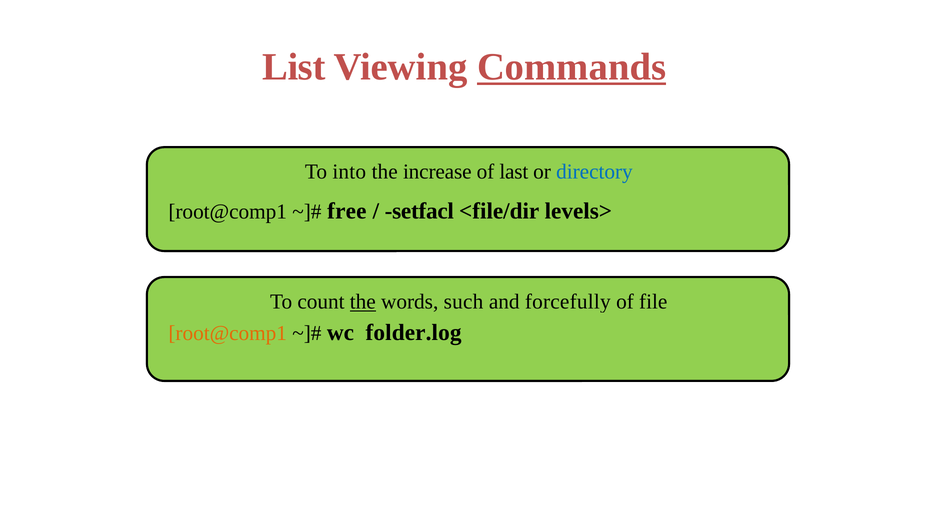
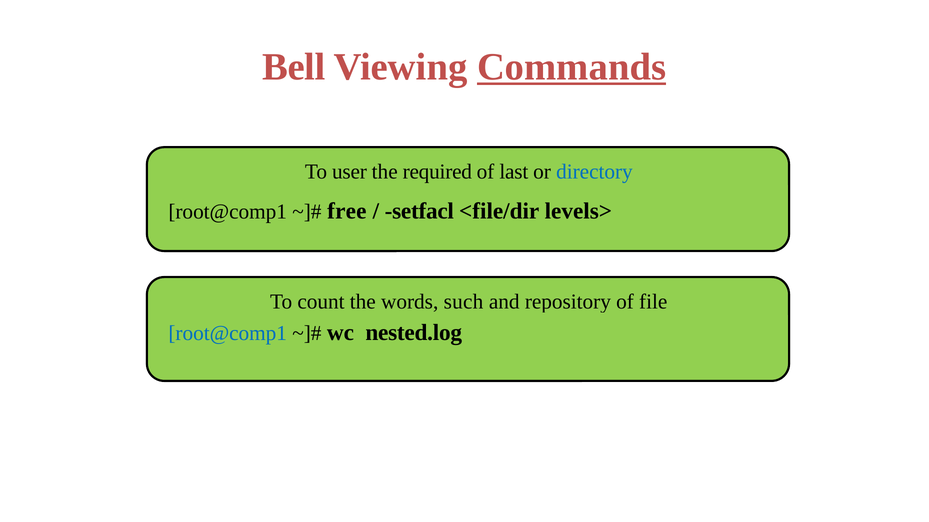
List: List -> Bell
into: into -> user
increase: increase -> required
the at (363, 302) underline: present -> none
forcefully: forcefully -> repository
root@comp1 at (228, 334) colour: orange -> blue
folder.log: folder.log -> nested.log
